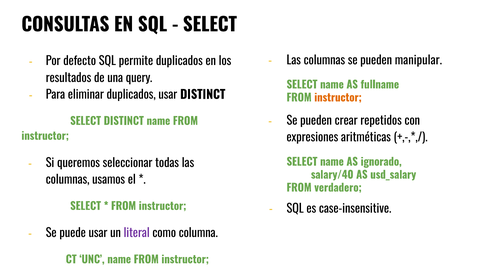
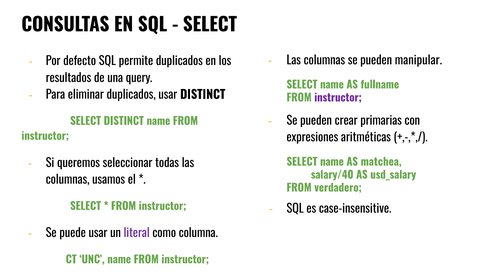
instructor at (338, 98) colour: orange -> purple
repetidos: repetidos -> primarias
ignorado: ignorado -> matchea
